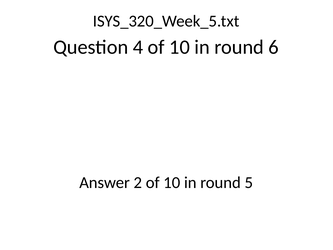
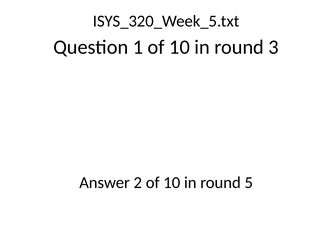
4: 4 -> 1
6: 6 -> 3
